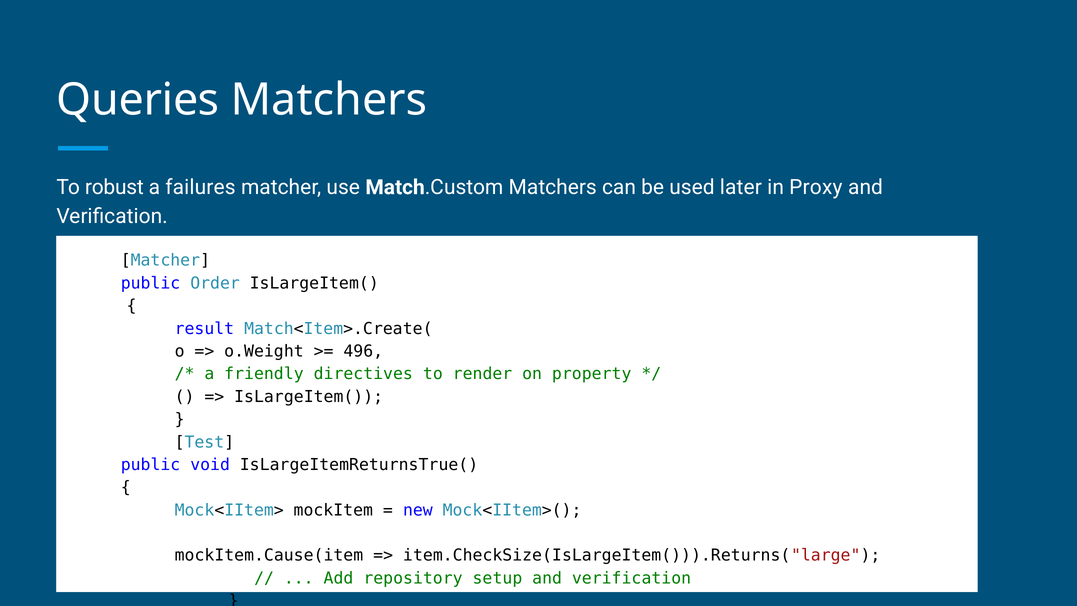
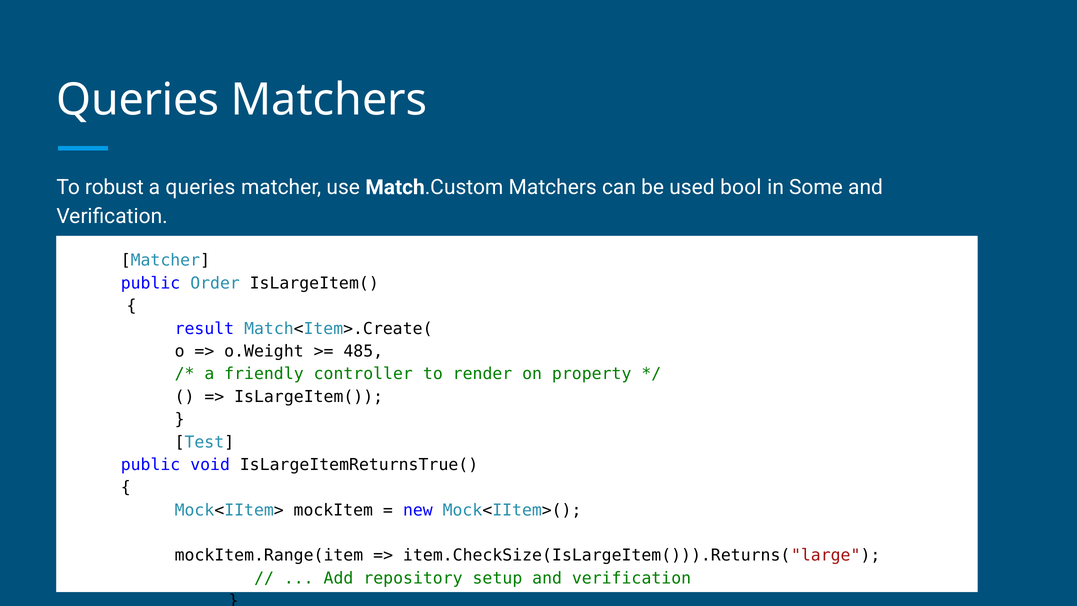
a failures: failures -> queries
later: later -> bool
Proxy: Proxy -> Some
496: 496 -> 485
directives: directives -> controller
mockItem.Cause(item: mockItem.Cause(item -> mockItem.Range(item
